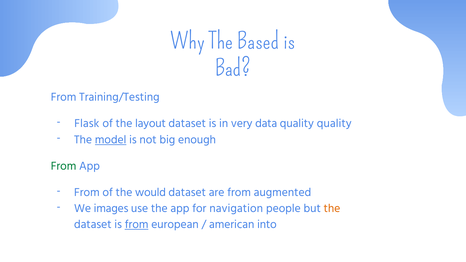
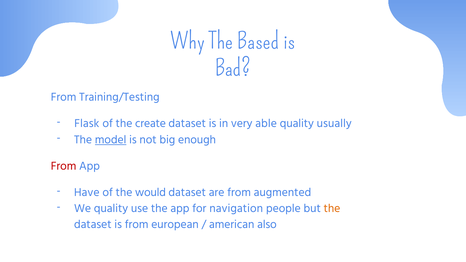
layout: layout -> create
data: data -> able
quality quality: quality -> usually
From at (64, 166) colour: green -> red
From at (87, 192): From -> Have
We images: images -> quality
from at (137, 225) underline: present -> none
into: into -> also
